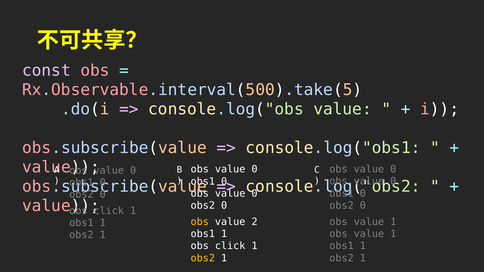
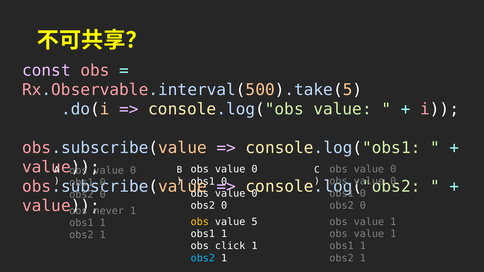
click at (109, 211): click -> never
2: 2 -> 5
obs2 at (203, 258) colour: yellow -> light blue
